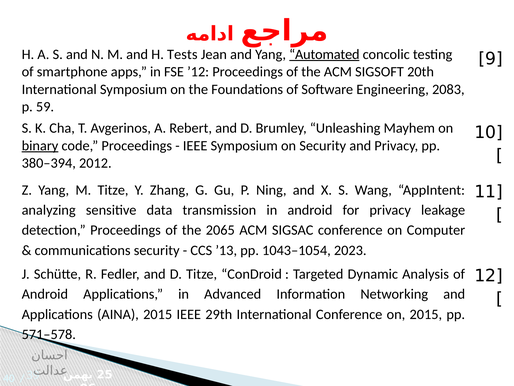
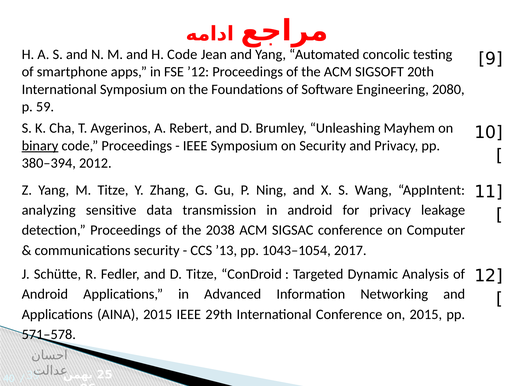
H Tests: Tests -> Code
Automated underline: present -> none
2083: 2083 -> 2080
2065: 2065 -> 2038
2023: 2023 -> 2017
